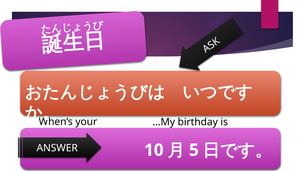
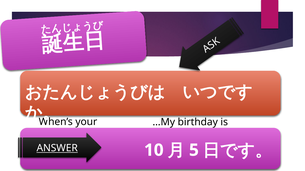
ANSWER underline: none -> present
